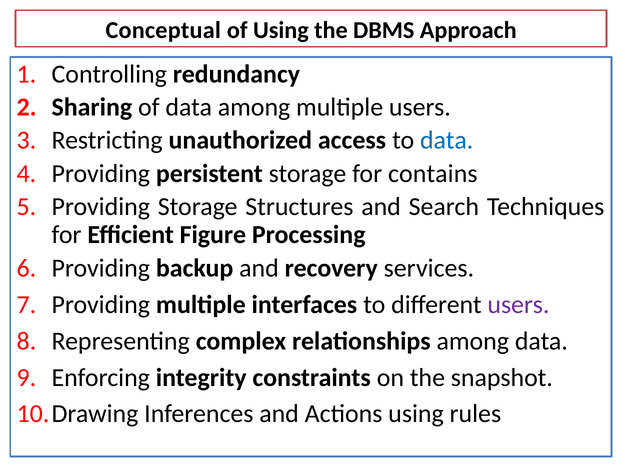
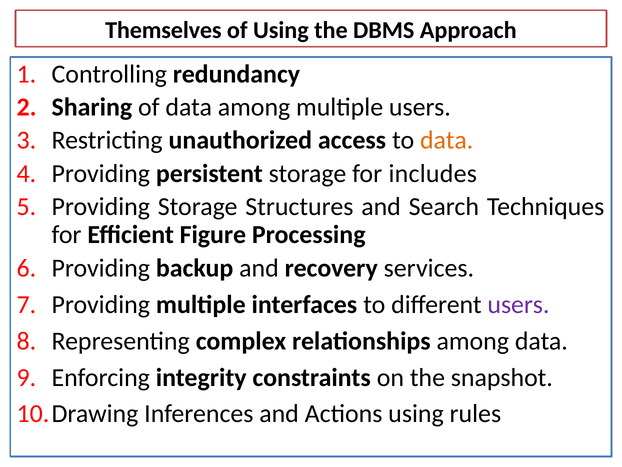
Conceptual: Conceptual -> Themselves
data at (447, 140) colour: blue -> orange
contains: contains -> includes
